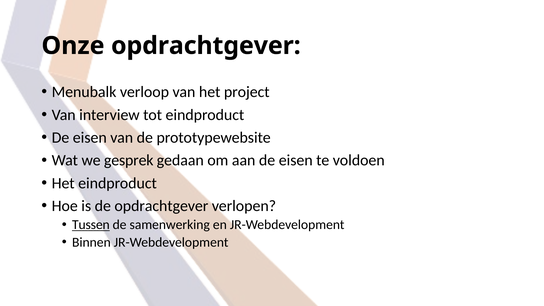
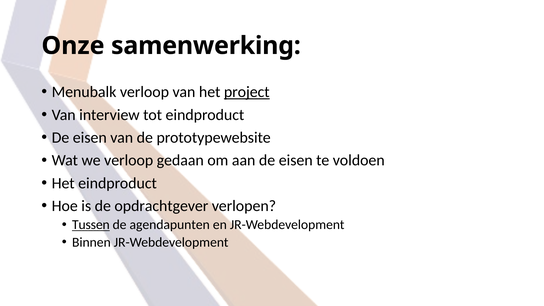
Onze opdrachtgever: opdrachtgever -> samenwerking
project underline: none -> present
we gesprek: gesprek -> verloop
samenwerking: samenwerking -> agendapunten
